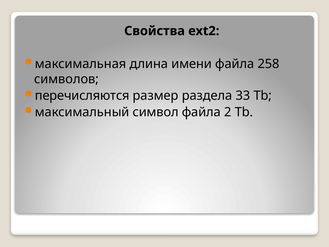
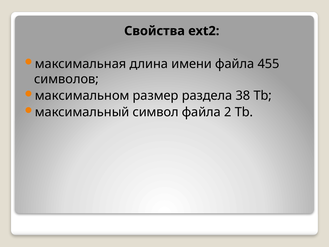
258: 258 -> 455
перечисляются: перечисляются -> максимальном
33: 33 -> 38
